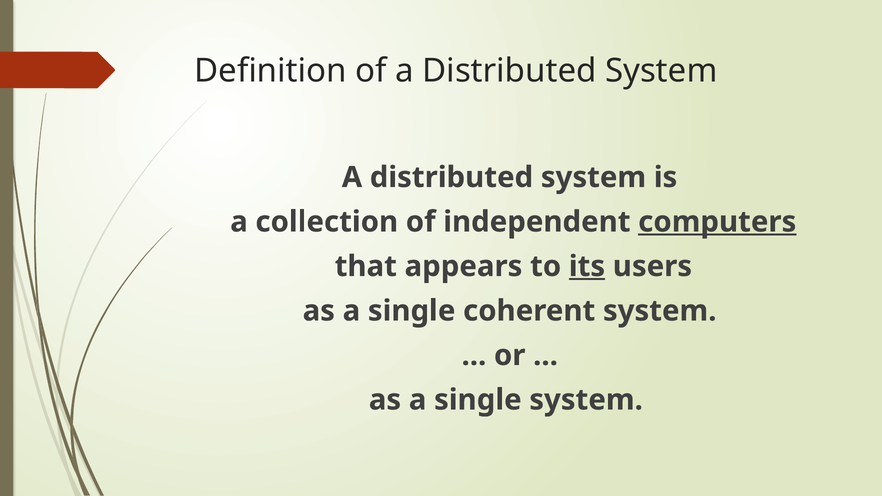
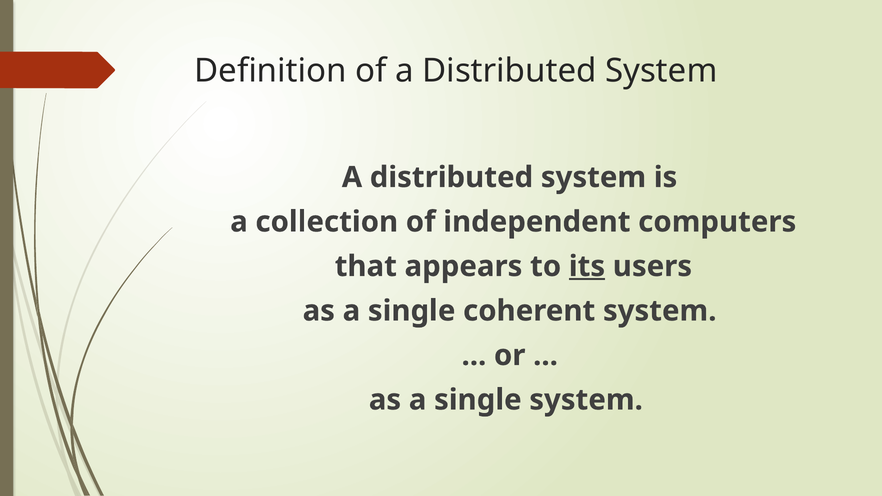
computers underline: present -> none
